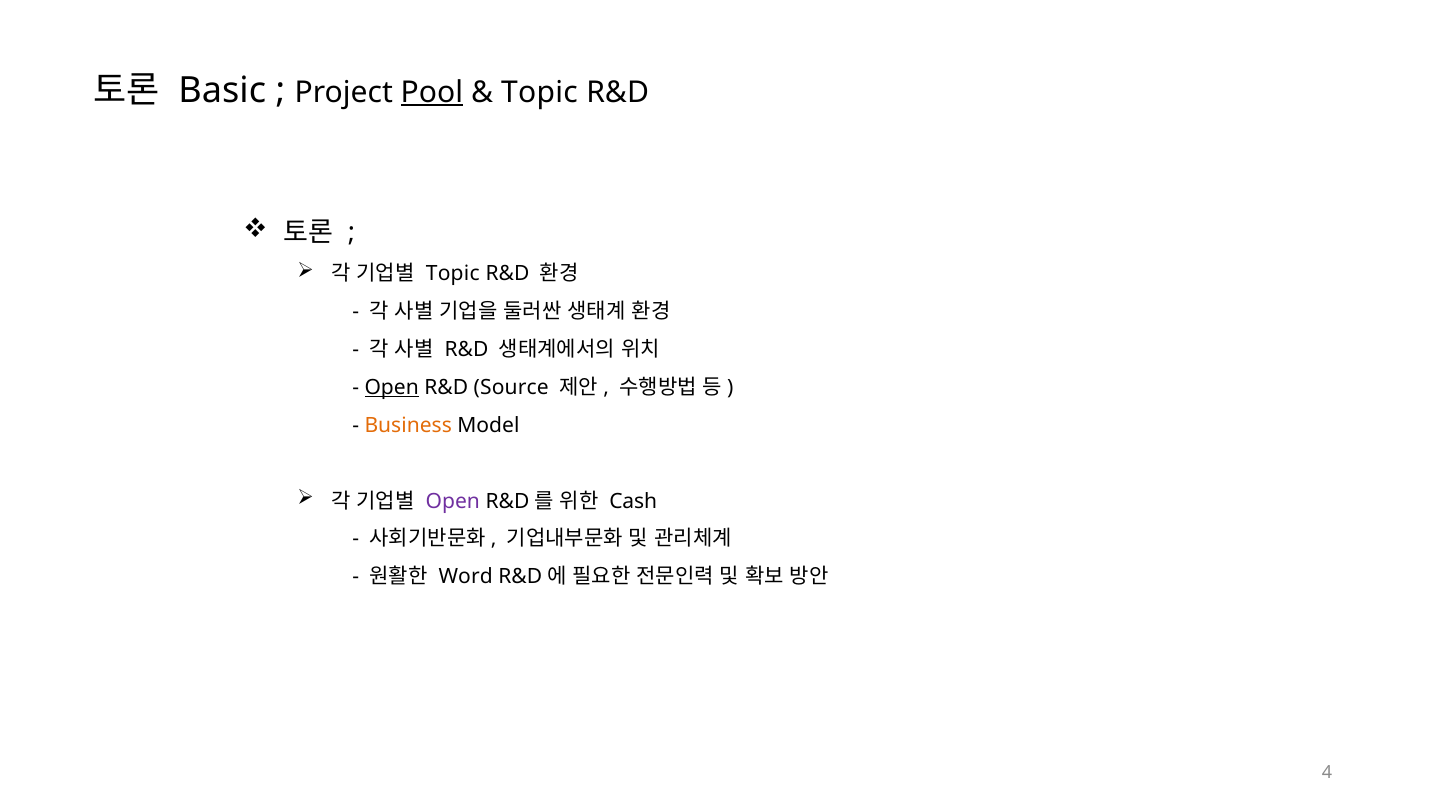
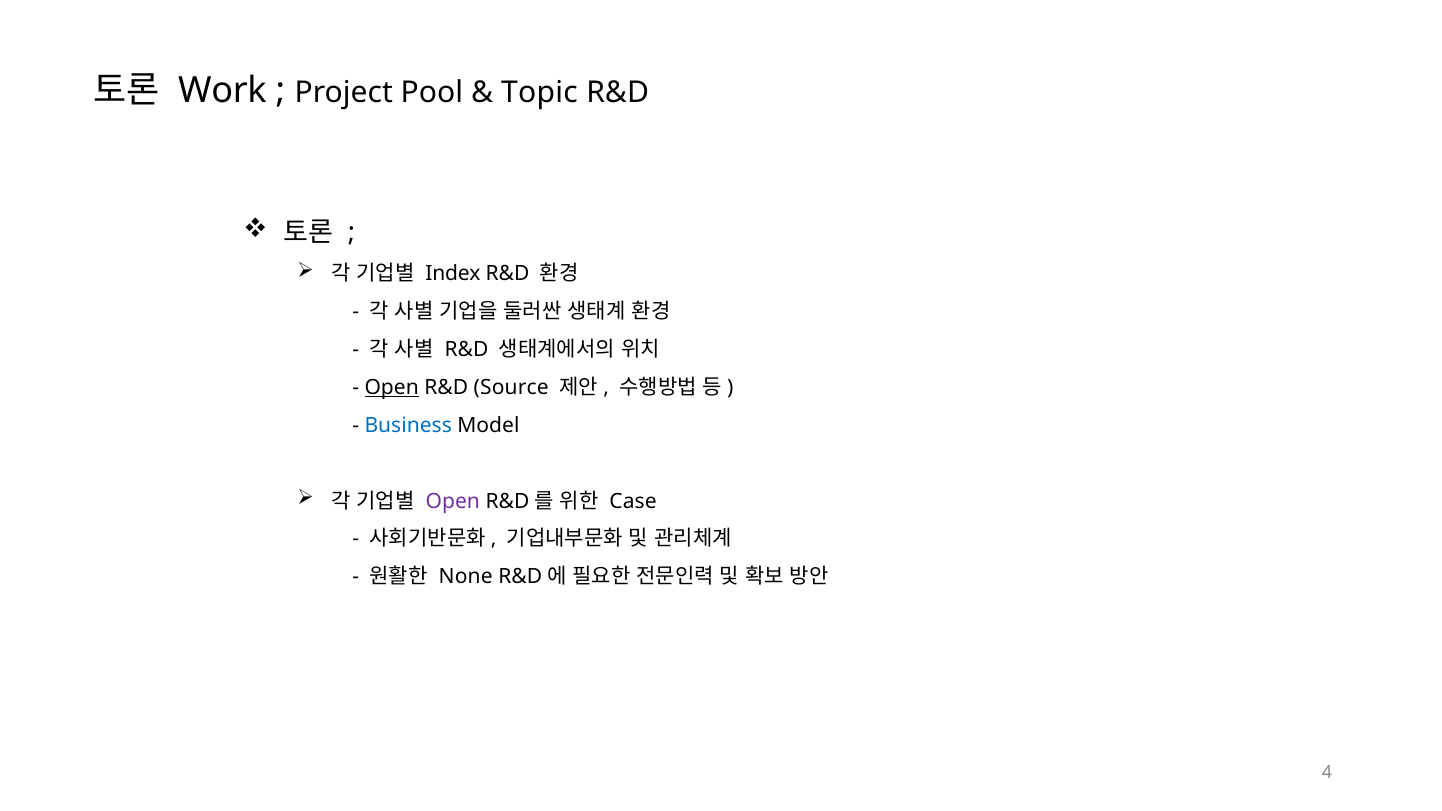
Basic: Basic -> Work
Pool underline: present -> none
Topic at (453, 274): Topic -> Index
Business colour: orange -> blue
Cash: Cash -> Case
Word: Word -> None
